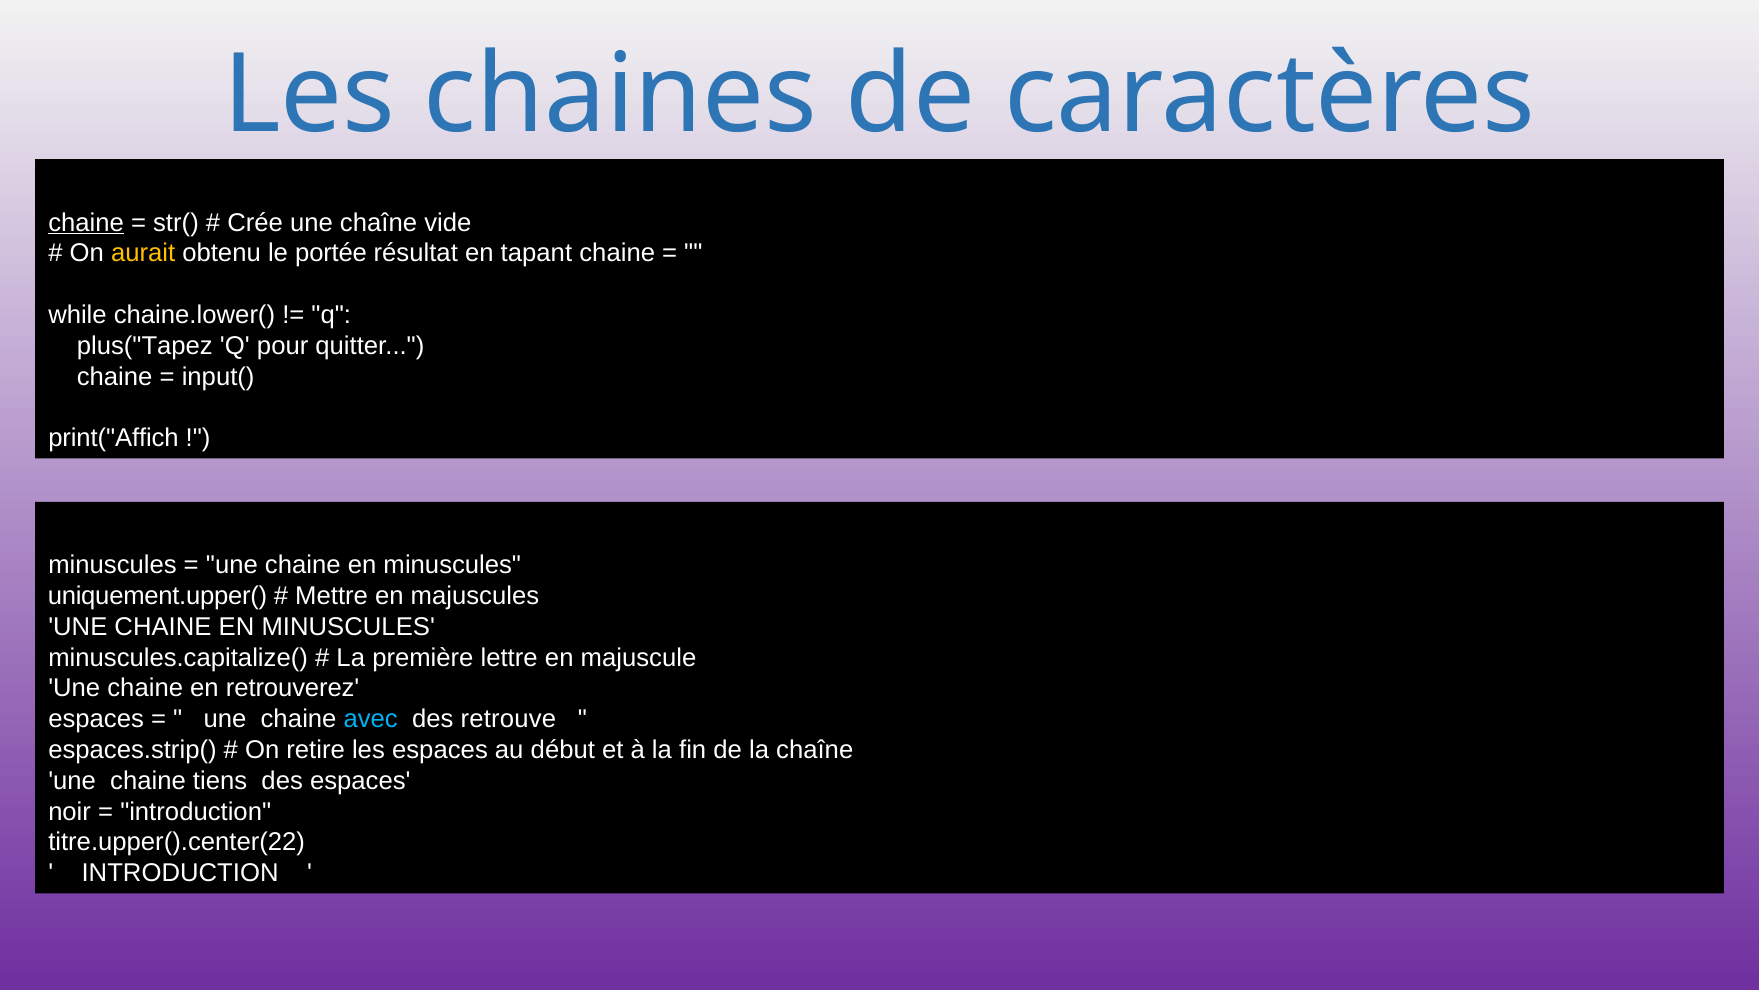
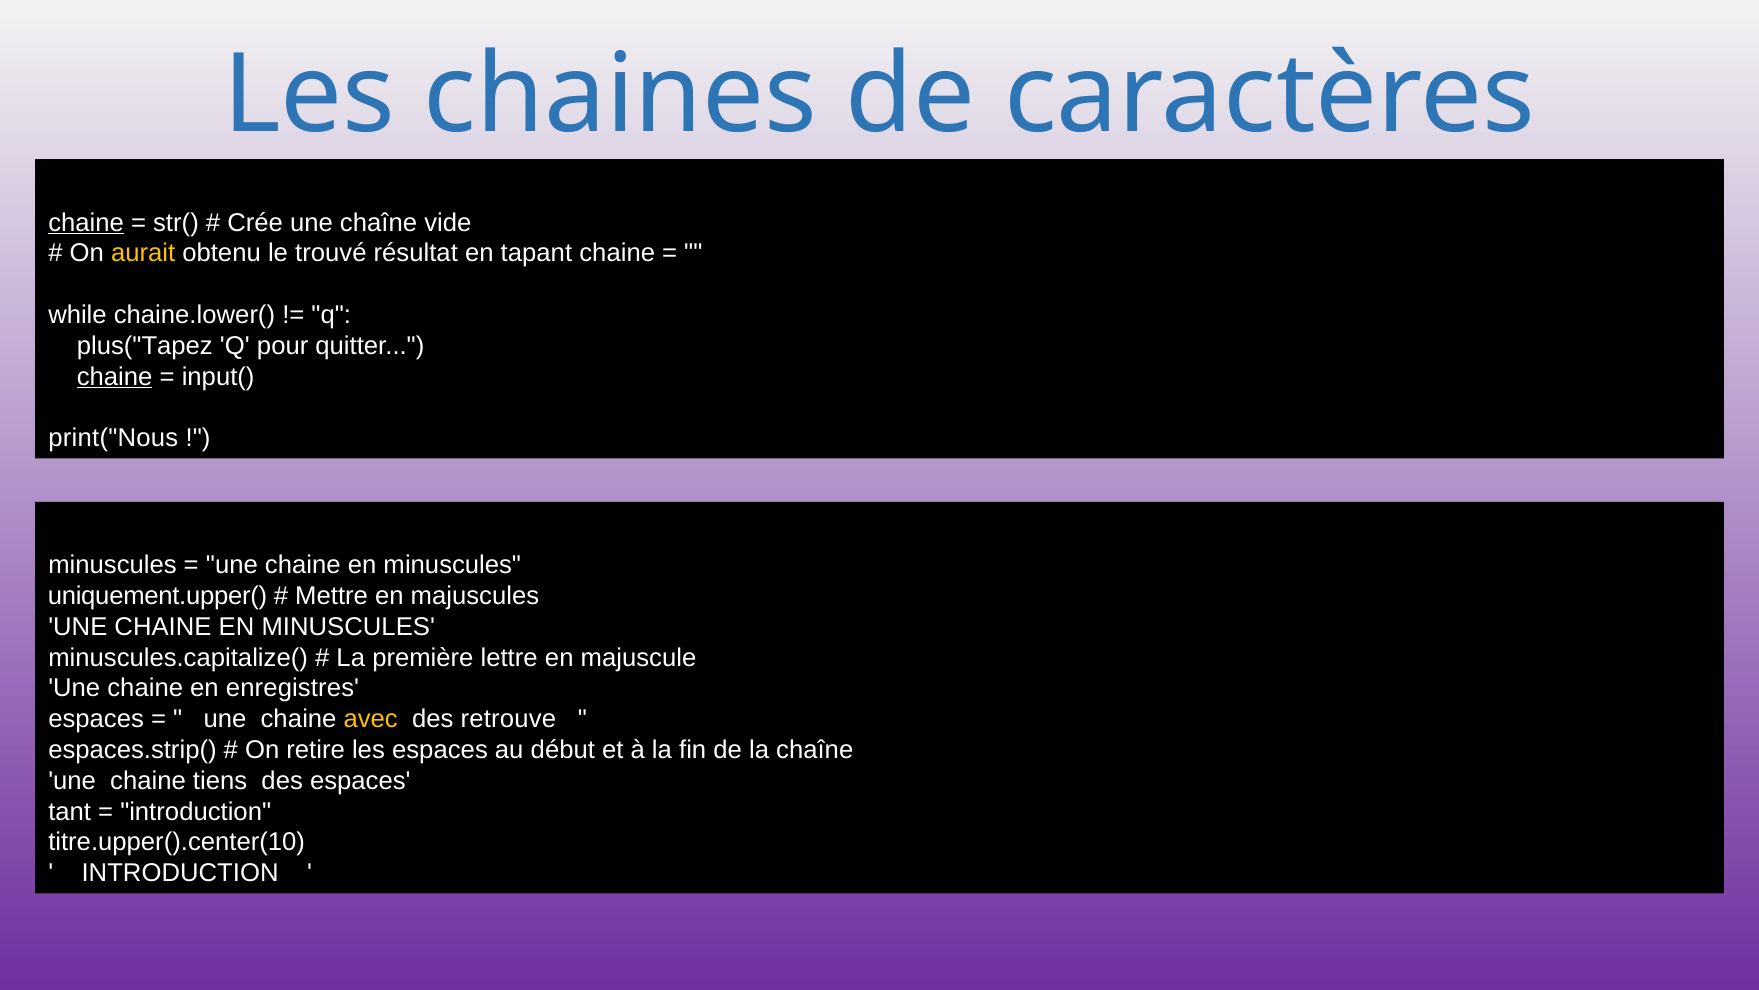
portée: portée -> trouvé
chaine at (115, 376) underline: none -> present
print("Affich: print("Affich -> print("Nous
retrouverez: retrouverez -> enregistres
avec colour: light blue -> yellow
noir: noir -> tant
titre.upper().center(22: titre.upper().center(22 -> titre.upper().center(10
